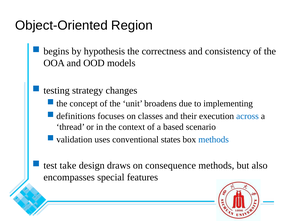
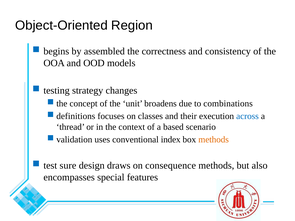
hypothesis: hypothesis -> assembled
implementing: implementing -> combinations
states: states -> index
methods at (214, 140) colour: blue -> orange
take: take -> sure
